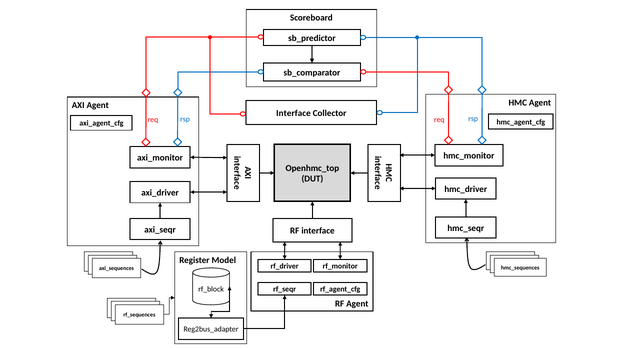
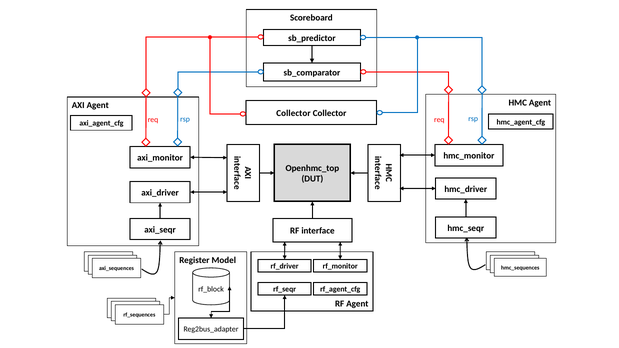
Interface at (293, 113): Interface -> Collector
